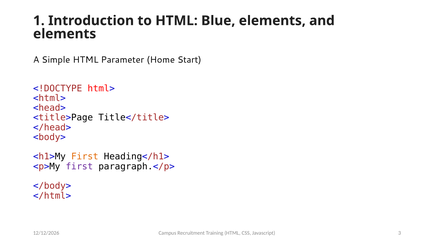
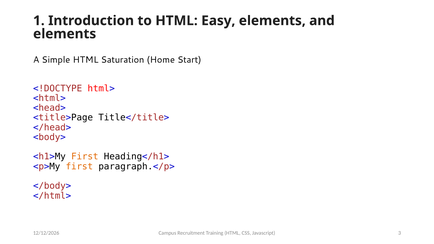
Blue: Blue -> Easy
Parameter: Parameter -> Saturation
first at (79, 167) colour: purple -> orange
